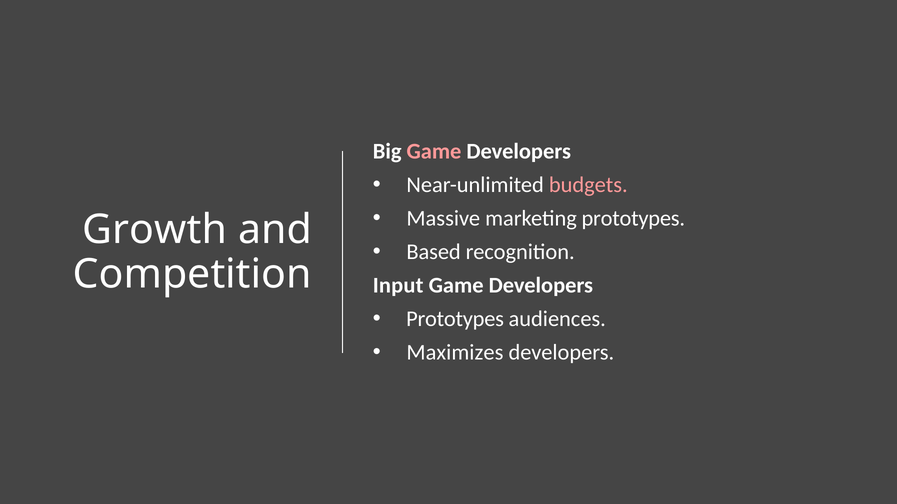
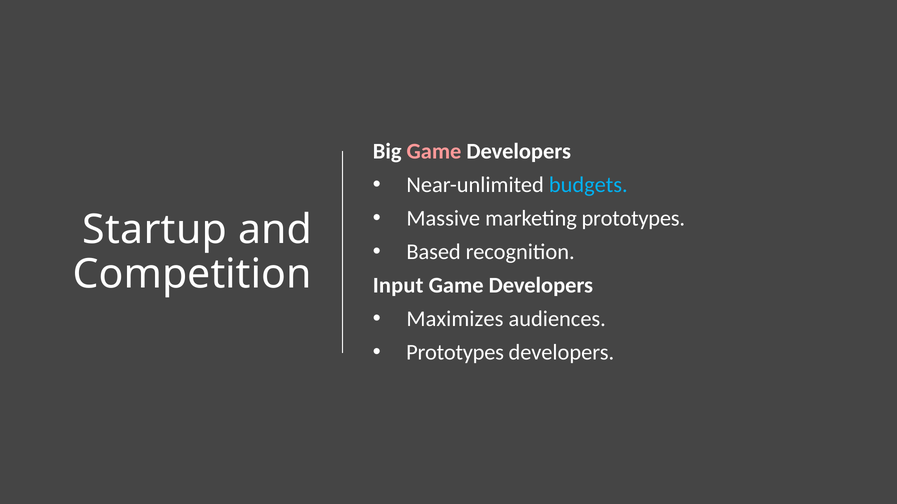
budgets colour: pink -> light blue
Growth: Growth -> Startup
Prototypes at (455, 319): Prototypes -> Maximizes
Maximizes at (455, 353): Maximizes -> Prototypes
